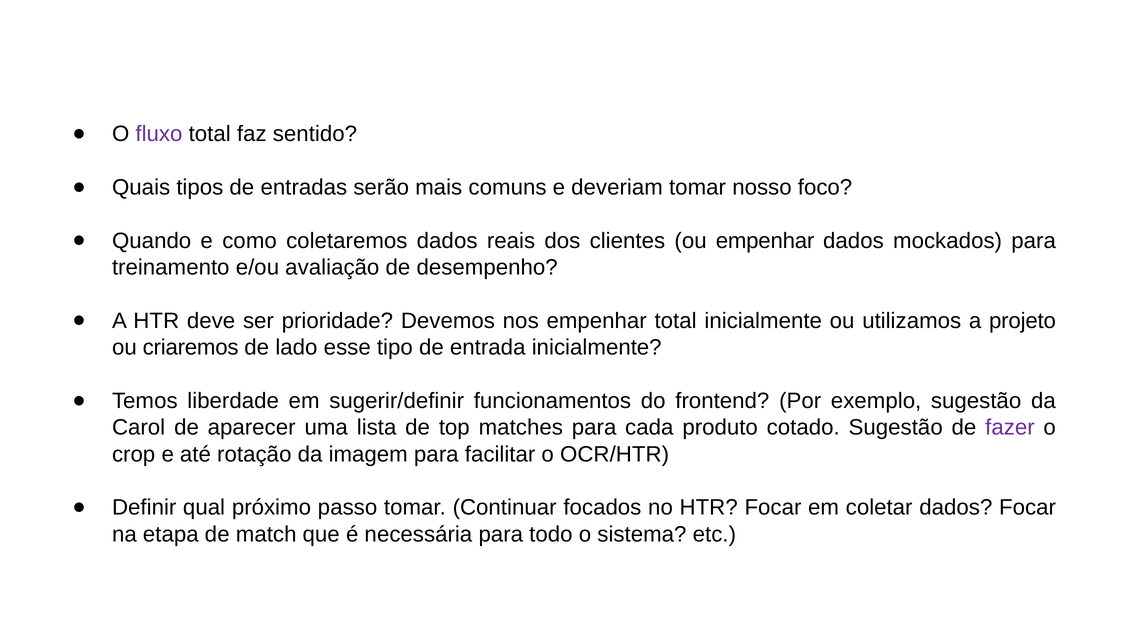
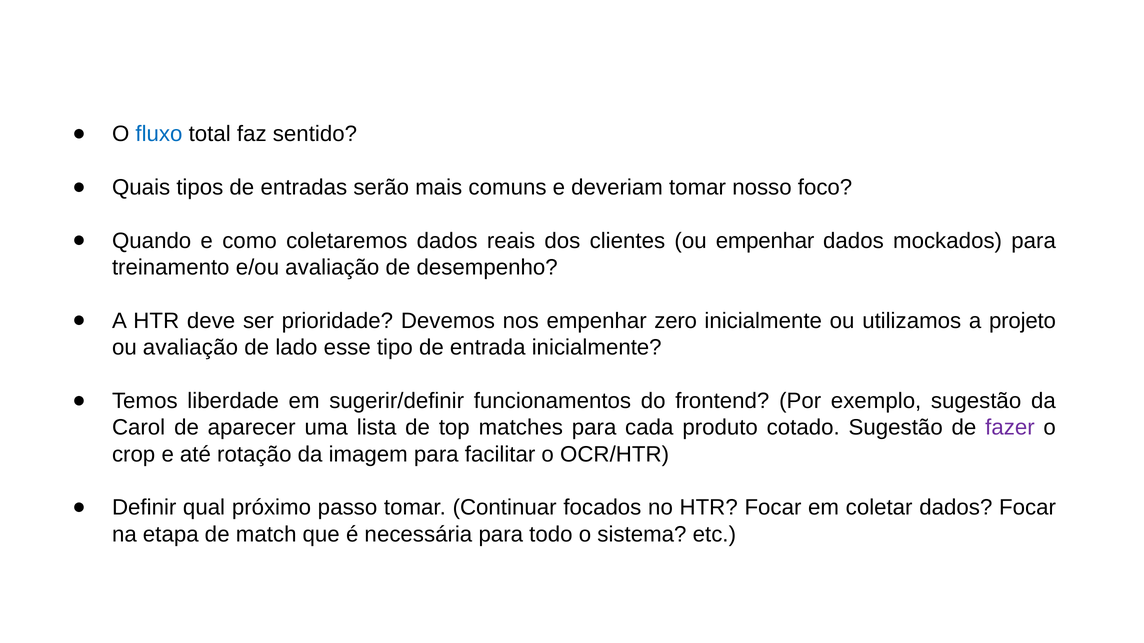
fluxo colour: purple -> blue
empenhar total: total -> zero
ou criaremos: criaremos -> avaliação
